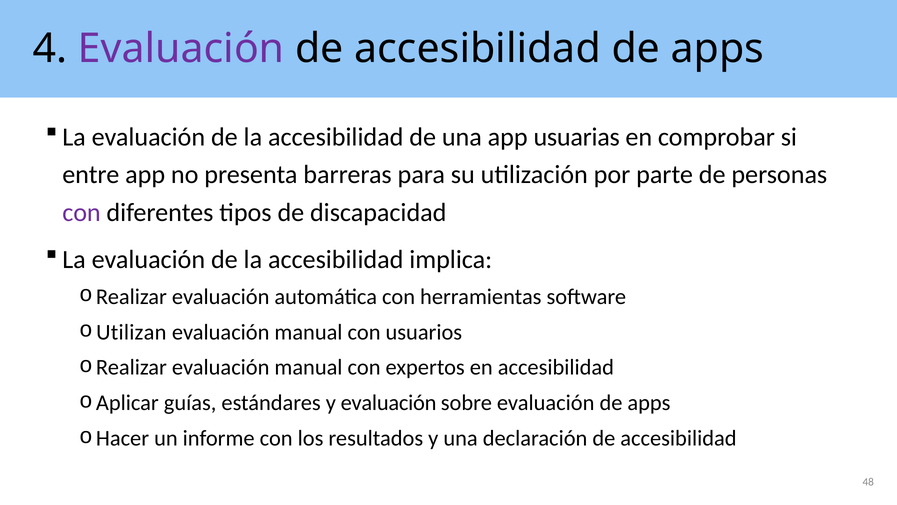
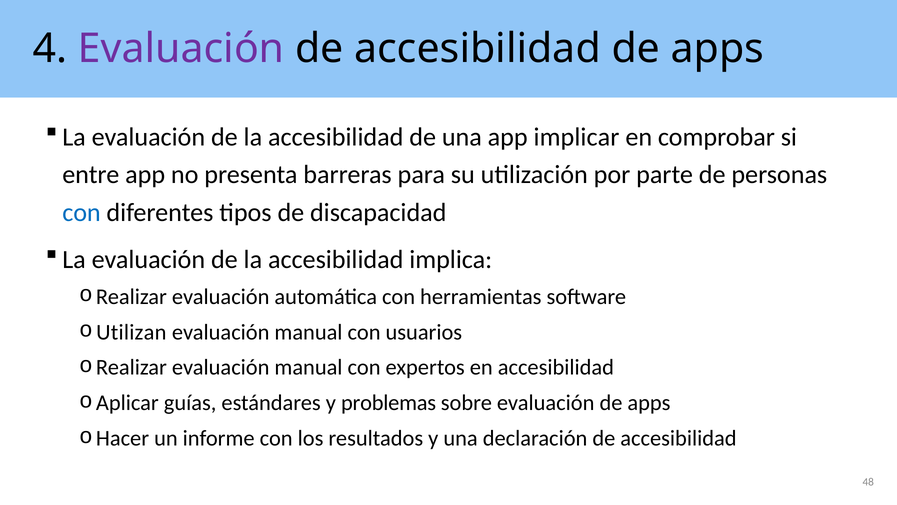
usuarias: usuarias -> implicar
con at (82, 212) colour: purple -> blue
y evaluación: evaluación -> problemas
